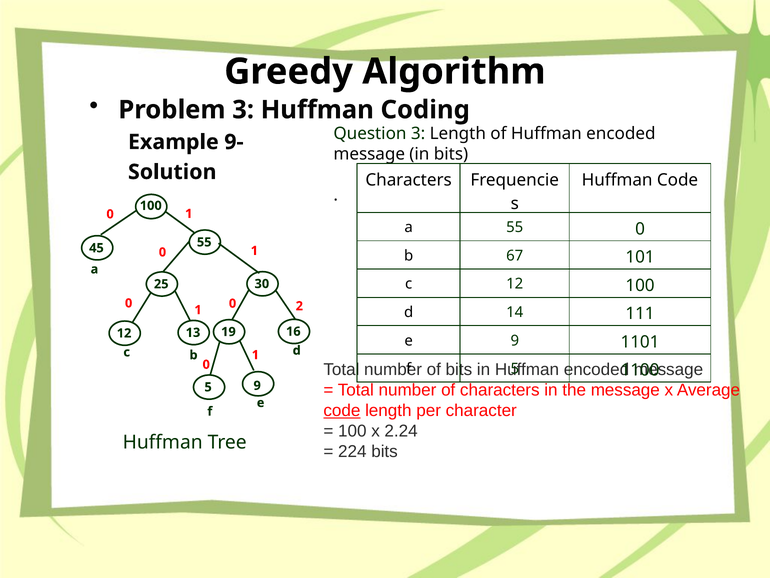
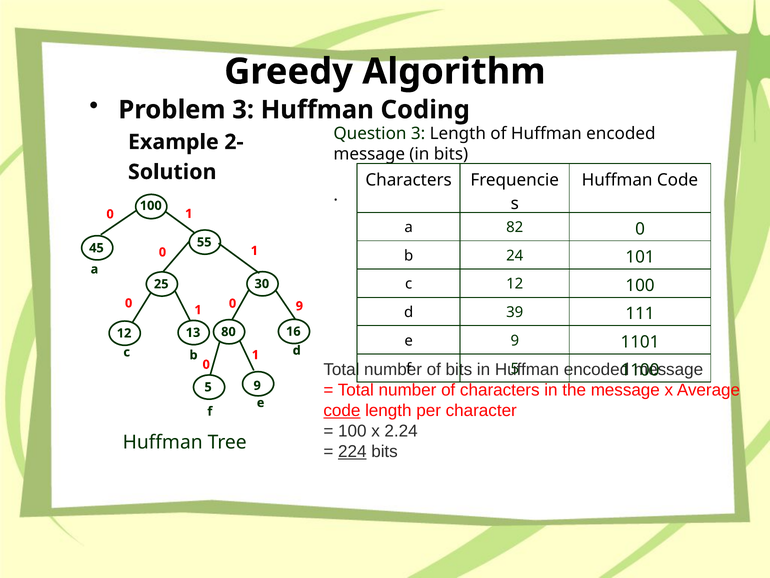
9-: 9- -> 2-
a 55: 55 -> 82
67: 67 -> 24
1 2: 2 -> 9
14: 14 -> 39
19: 19 -> 80
224 underline: none -> present
